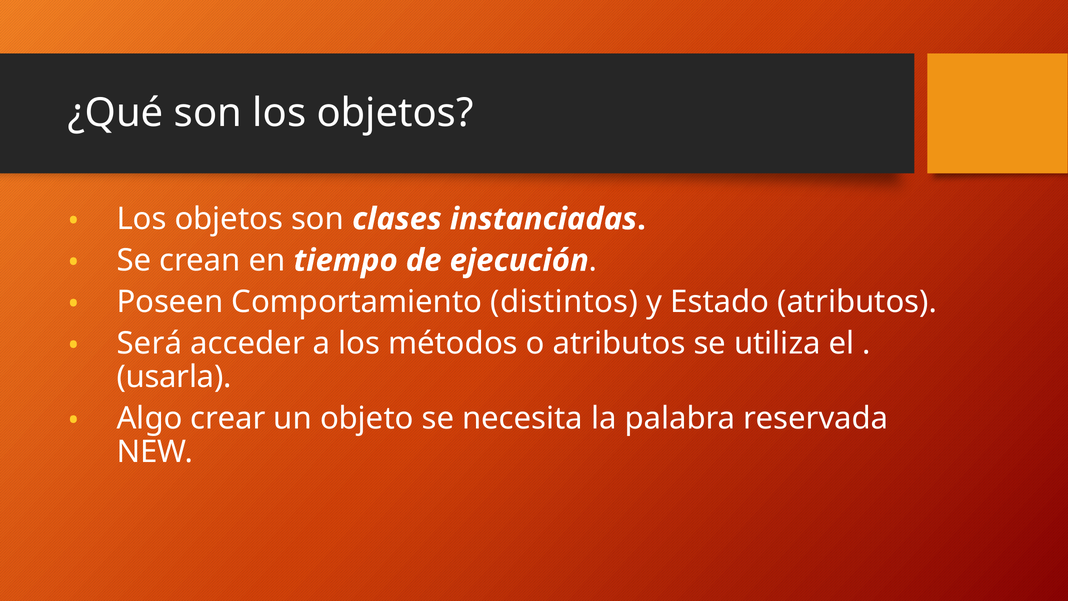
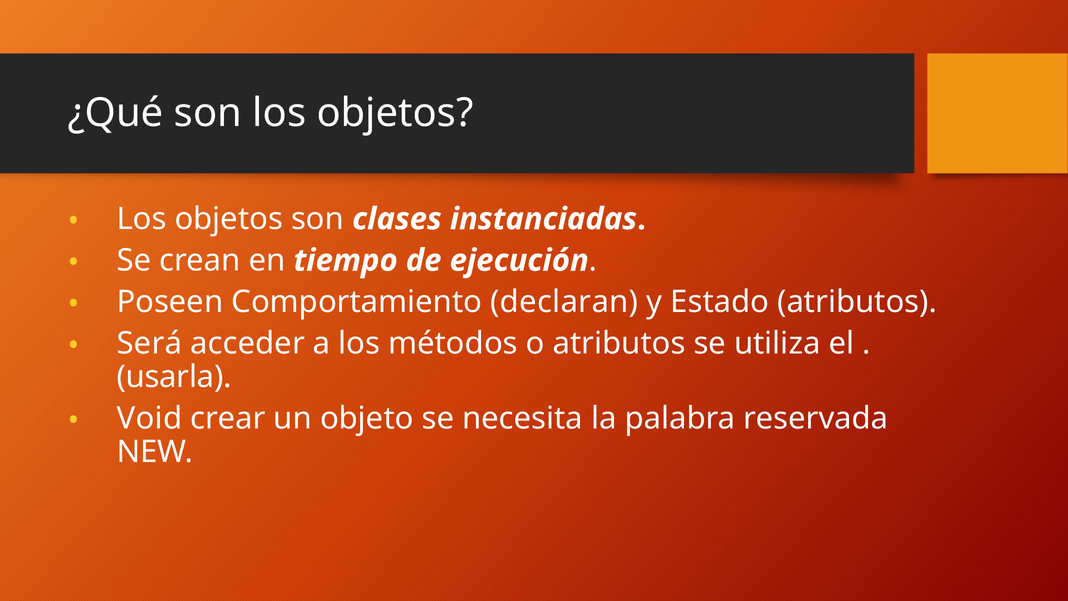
distintos: distintos -> declaran
Algo: Algo -> Void
